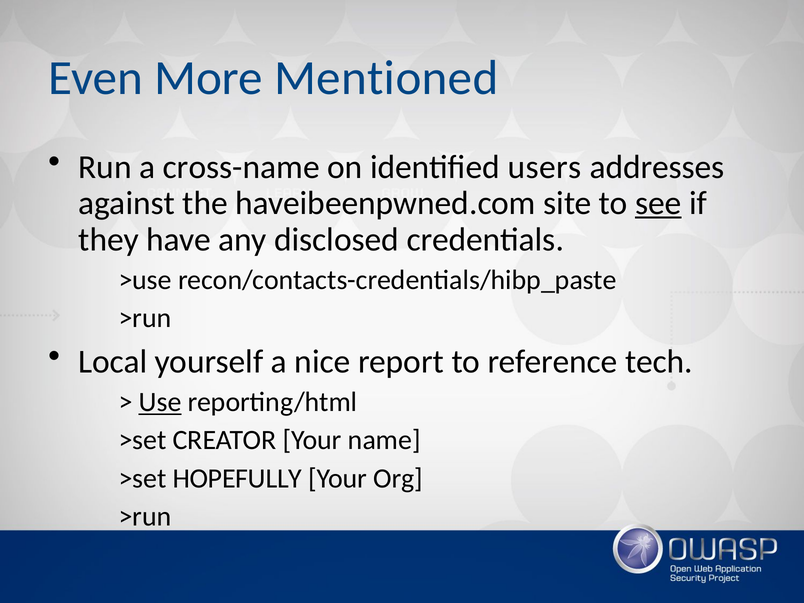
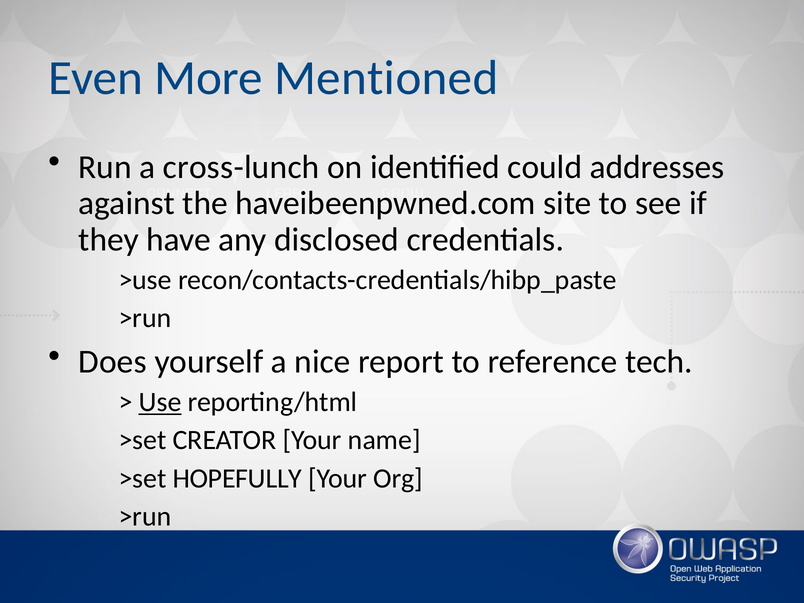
cross-name: cross-name -> cross-lunch
users: users -> could
see underline: present -> none
Local: Local -> Does
